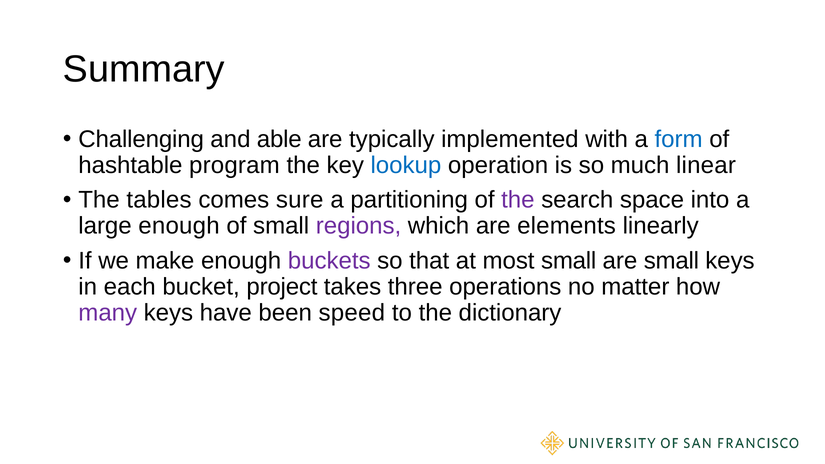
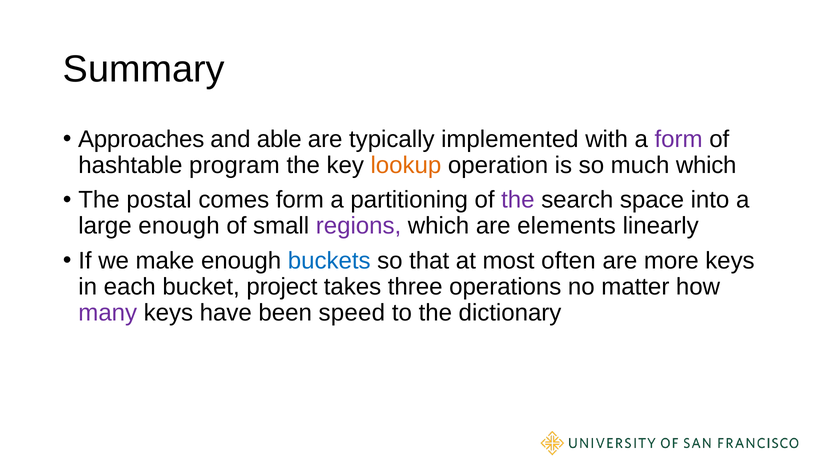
Challenging: Challenging -> Approaches
form at (679, 139) colour: blue -> purple
lookup colour: blue -> orange
much linear: linear -> which
tables: tables -> postal
comes sure: sure -> form
buckets colour: purple -> blue
most small: small -> often
are small: small -> more
